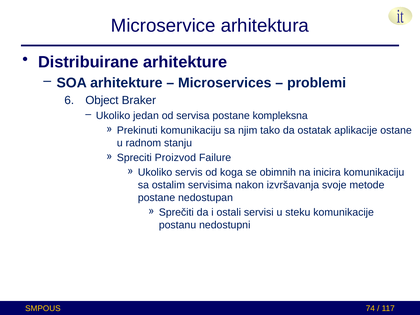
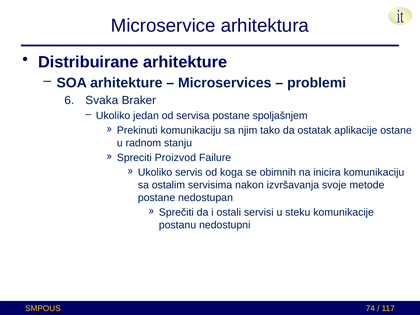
Object: Object -> Svaka
kompleksna: kompleksna -> spoljašnjem
